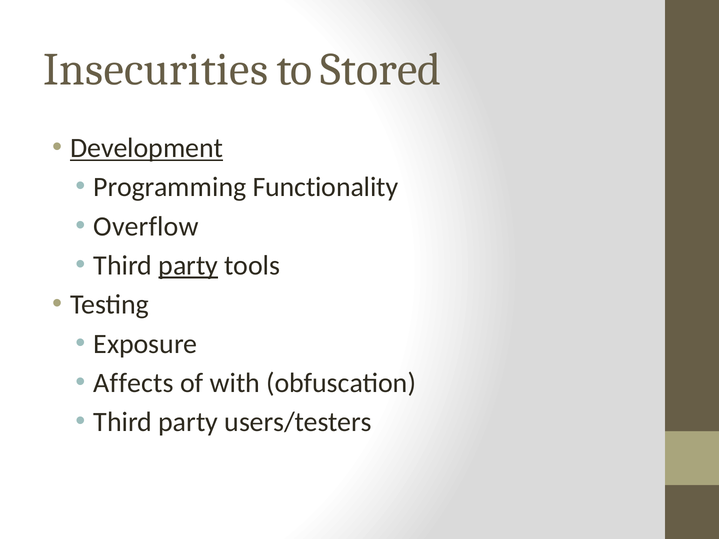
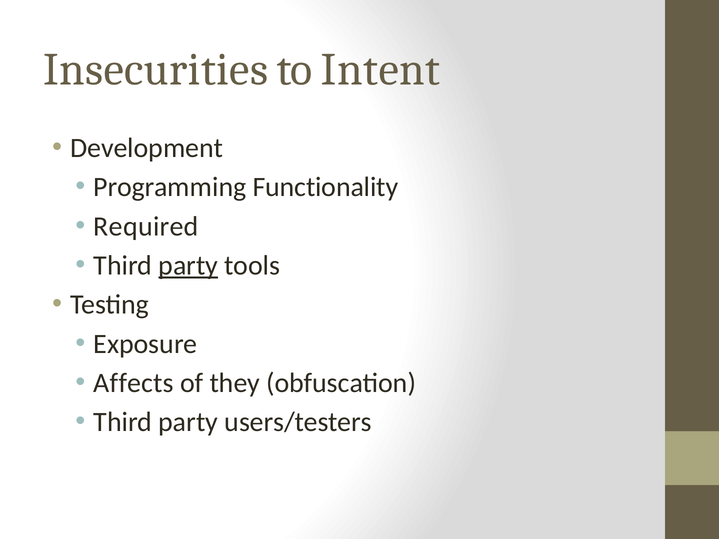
Stored: Stored -> Intent
Development underline: present -> none
Overflow: Overflow -> Required
with: with -> they
